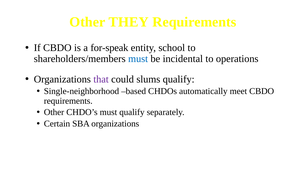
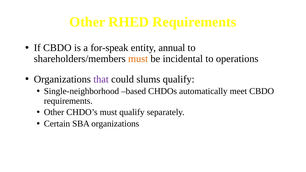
THEY: THEY -> RHED
school: school -> annual
must at (138, 59) colour: blue -> orange
